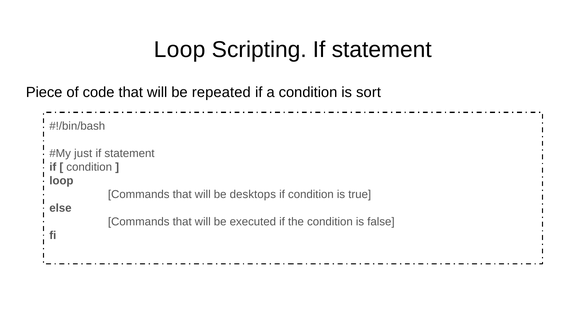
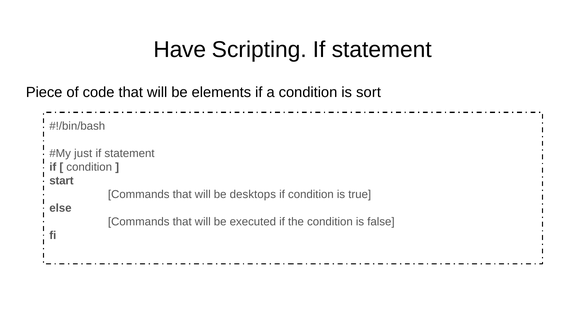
Loop at (180, 50): Loop -> Have
repeated: repeated -> elements
loop at (61, 181): loop -> start
